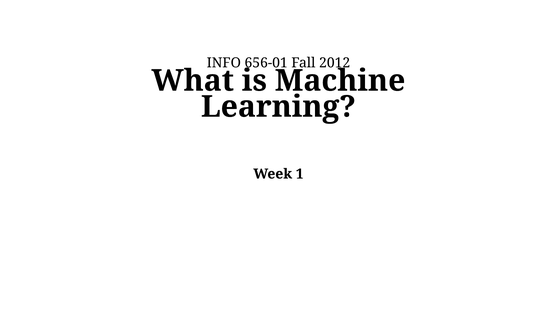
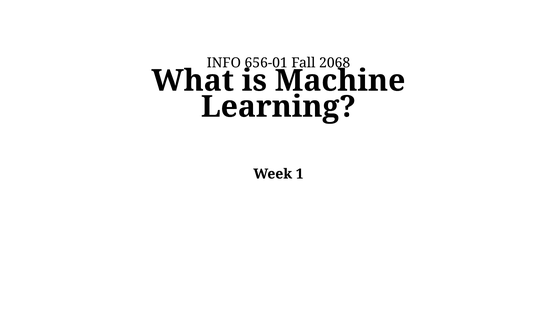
2012: 2012 -> 2068
